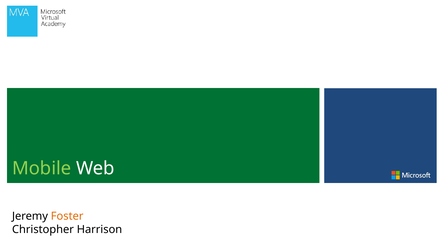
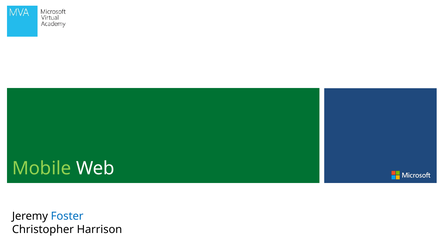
Foster colour: orange -> blue
